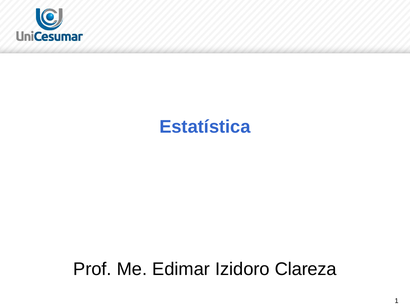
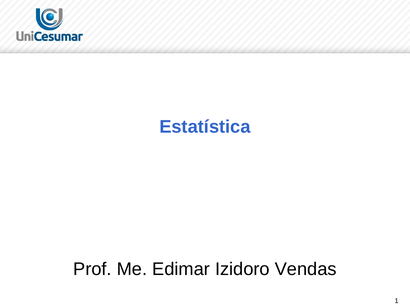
Clareza: Clareza -> Vendas
